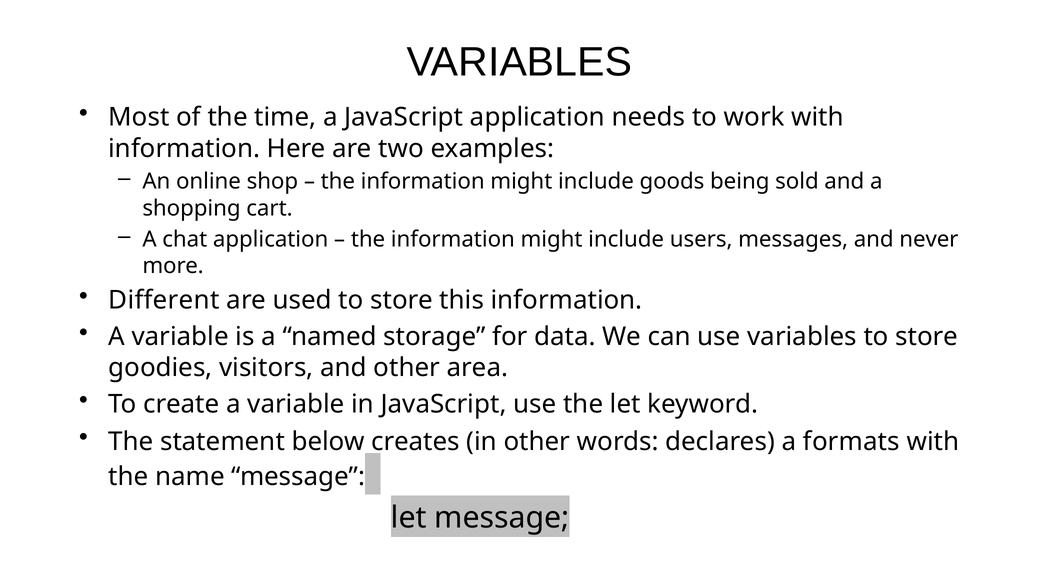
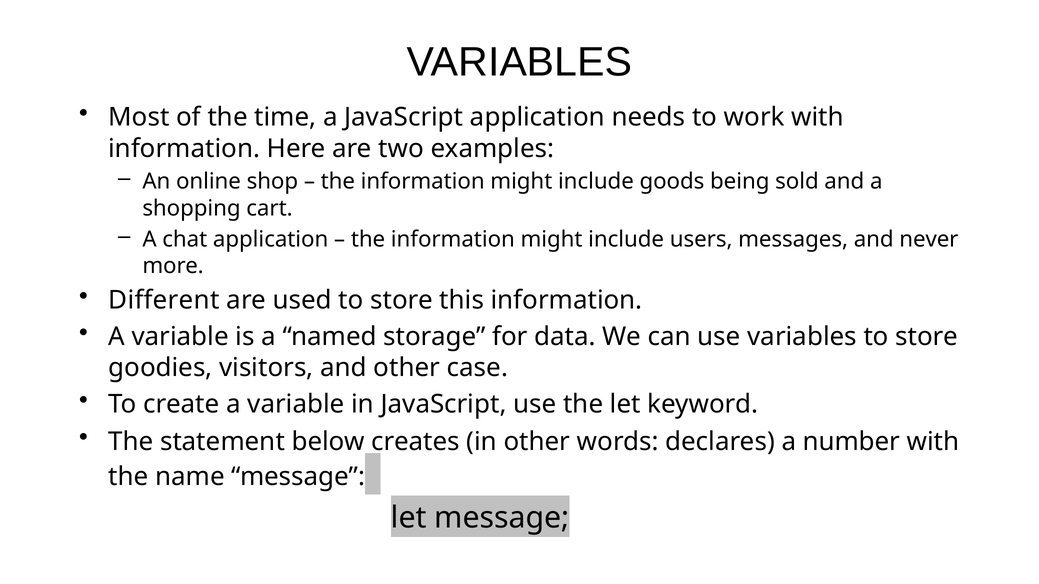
area: area -> case
formats: formats -> number
